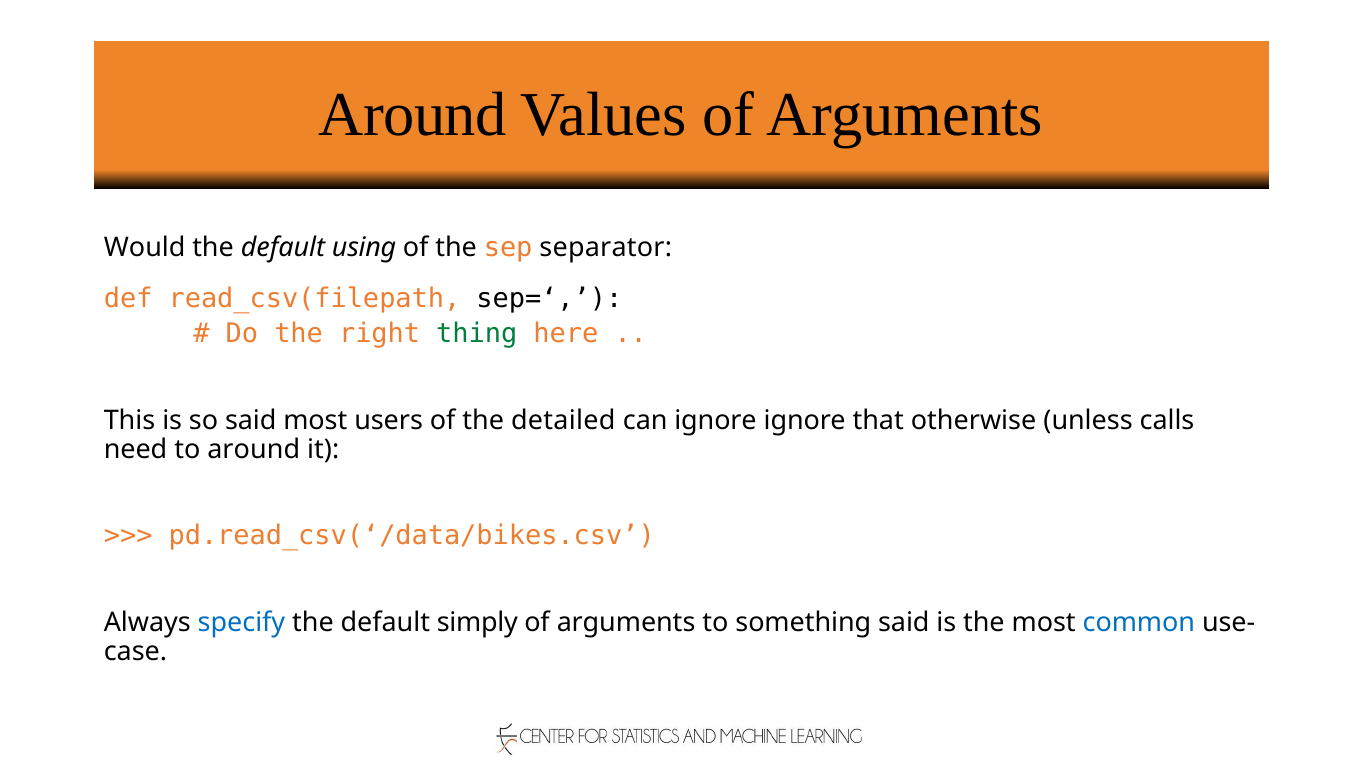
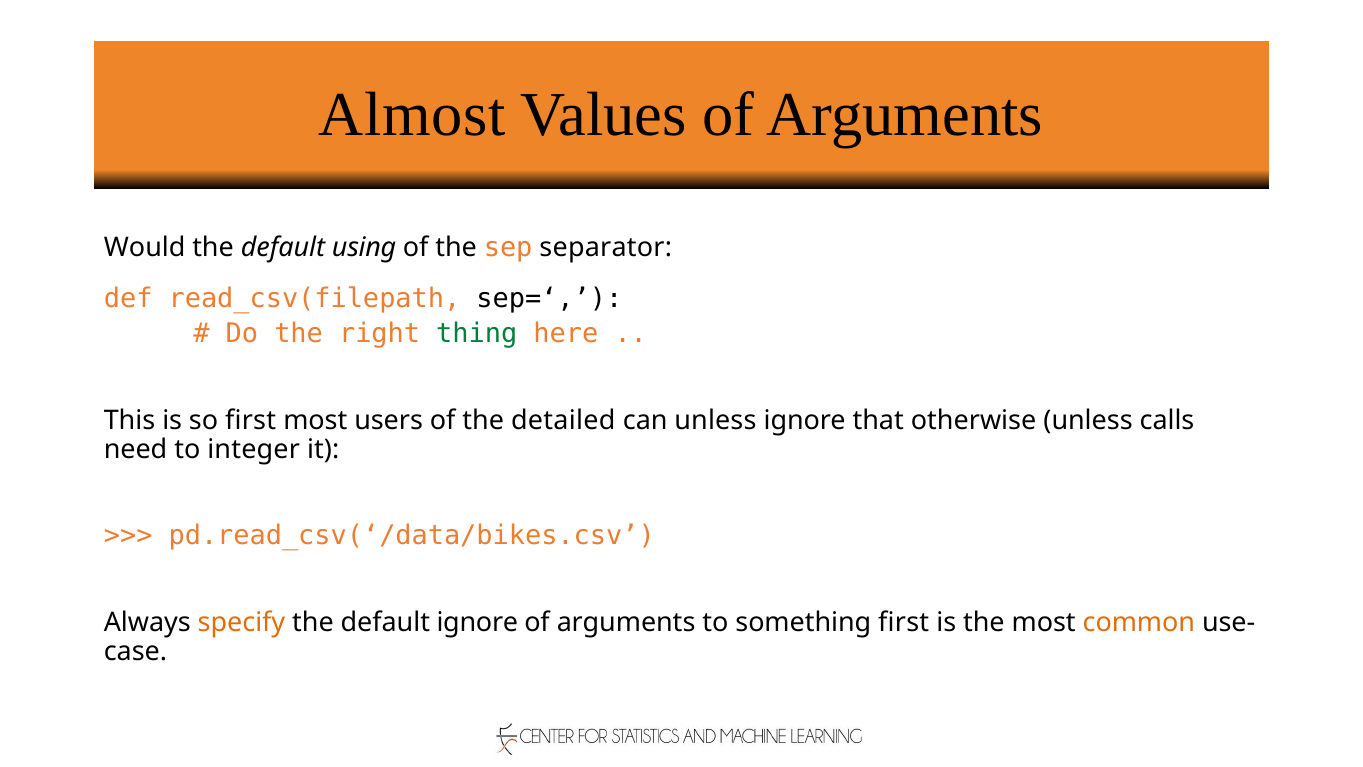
Around at (413, 114): Around -> Almost
so said: said -> first
can ignore: ignore -> unless
to around: around -> integer
specify colour: blue -> orange
default simply: simply -> ignore
something said: said -> first
common colour: blue -> orange
